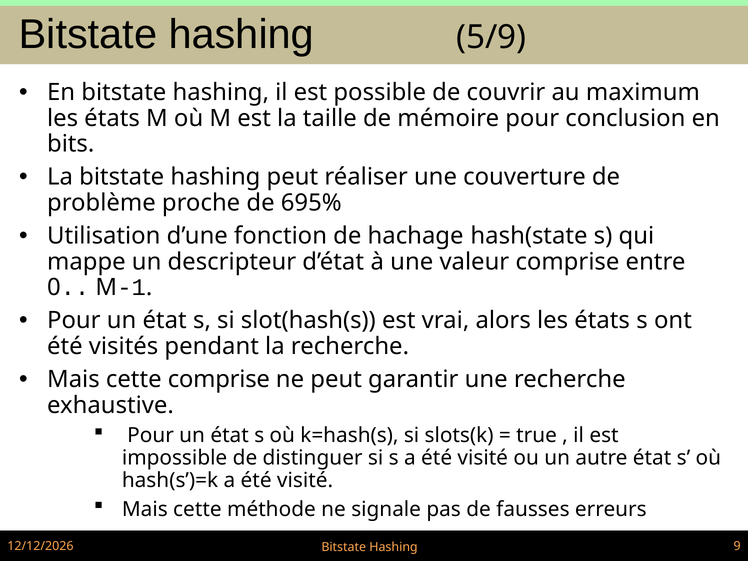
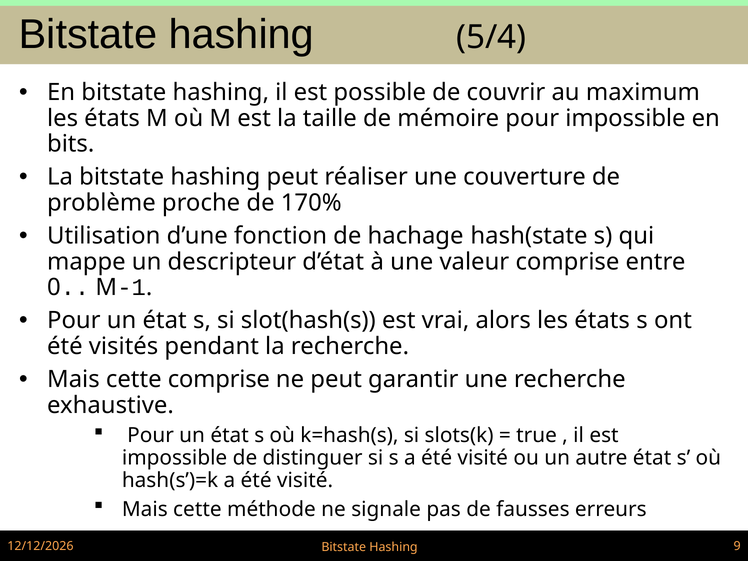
5/9: 5/9 -> 5/4
pour conclusion: conclusion -> impossible
695%: 695% -> 170%
